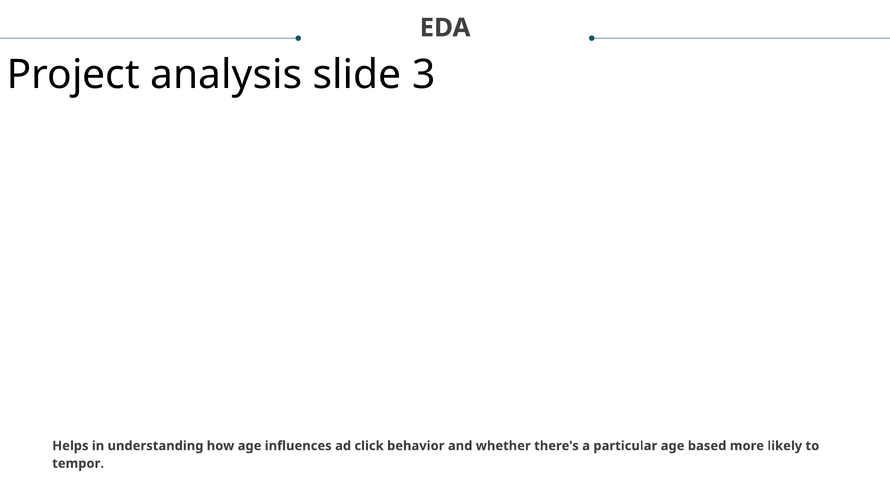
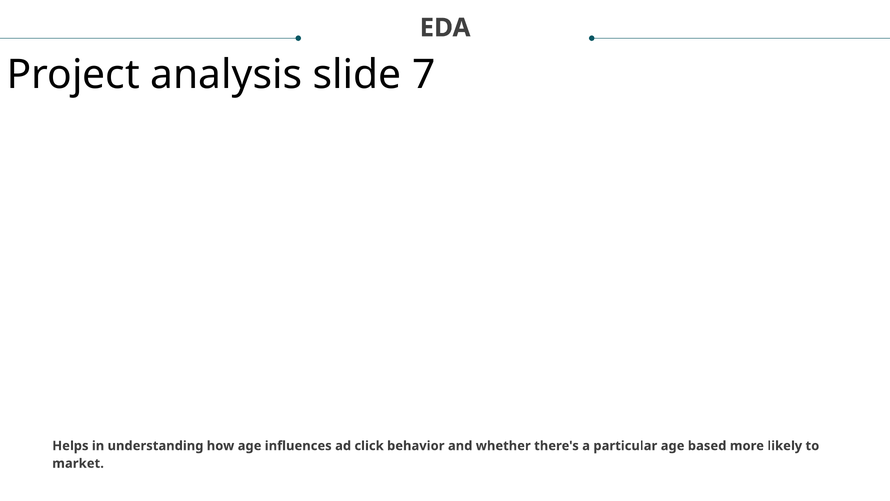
3: 3 -> 7
tempor: tempor -> market
